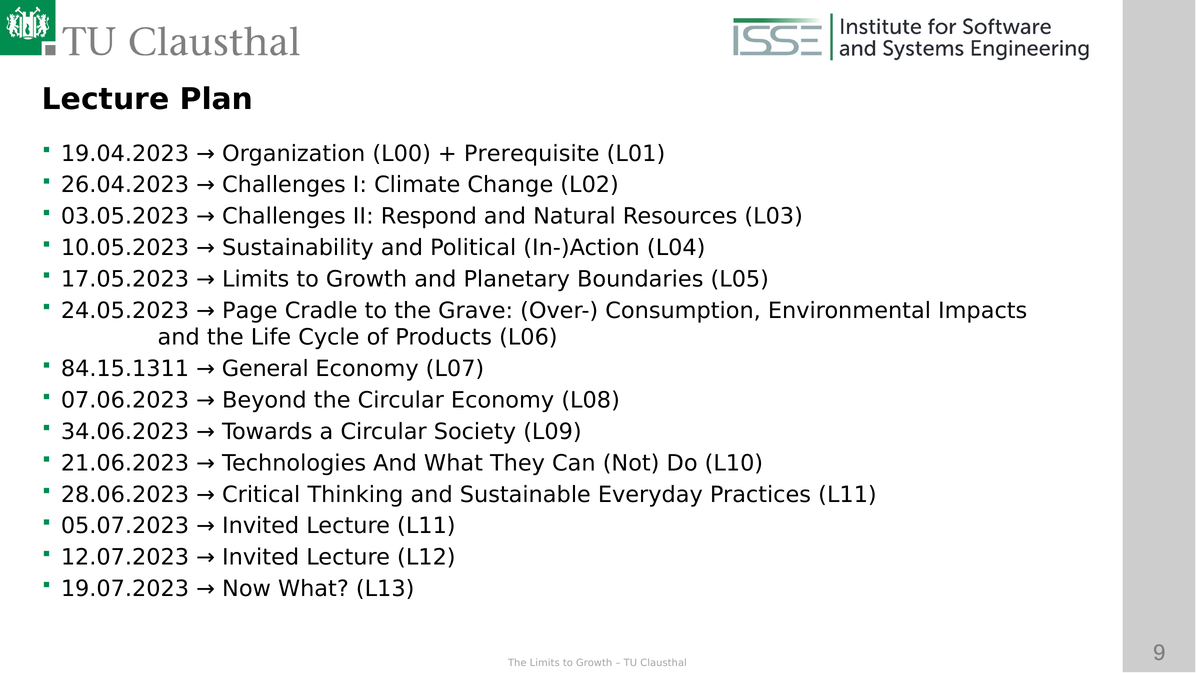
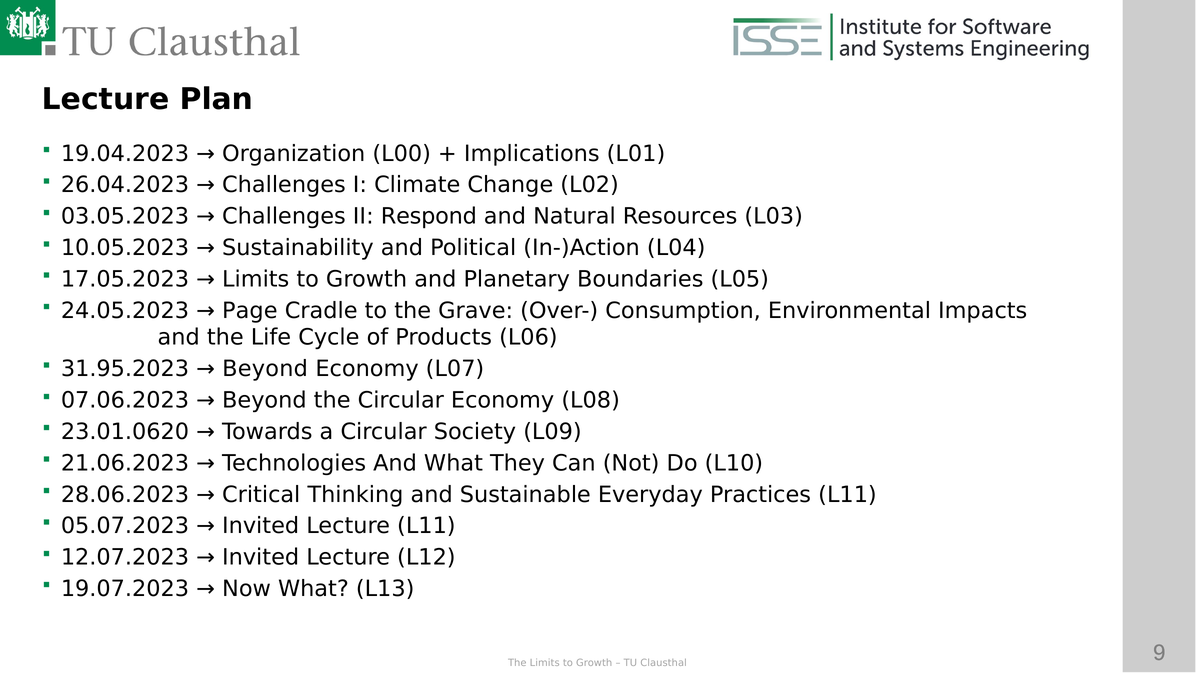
Prerequisite: Prerequisite -> Implications
84.15.1311: 84.15.1311 -> 31.95.2023
General at (265, 369): General -> Beyond
34.06.2023: 34.06.2023 -> 23.01.0620
